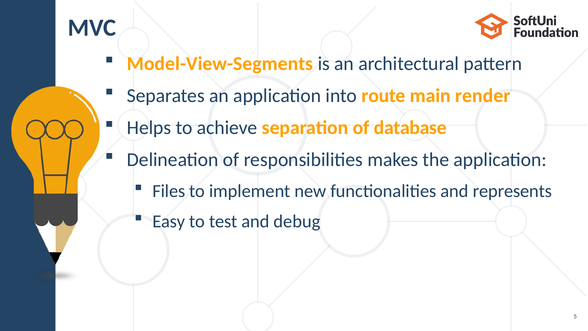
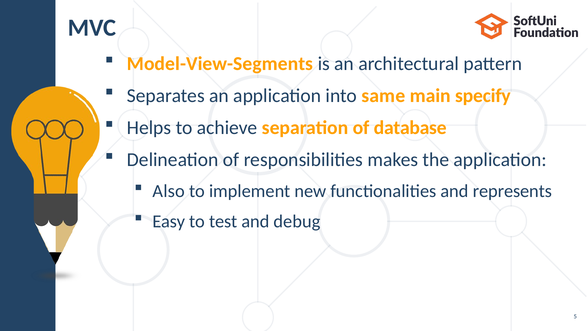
route: route -> same
render: render -> specify
Files: Files -> Also
